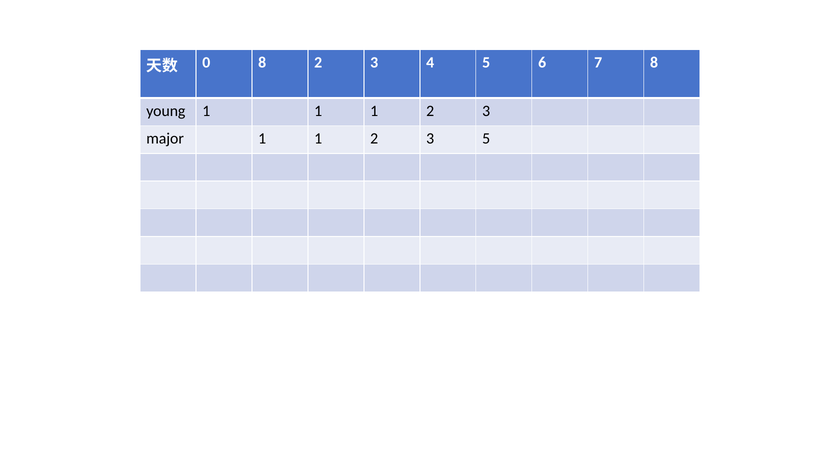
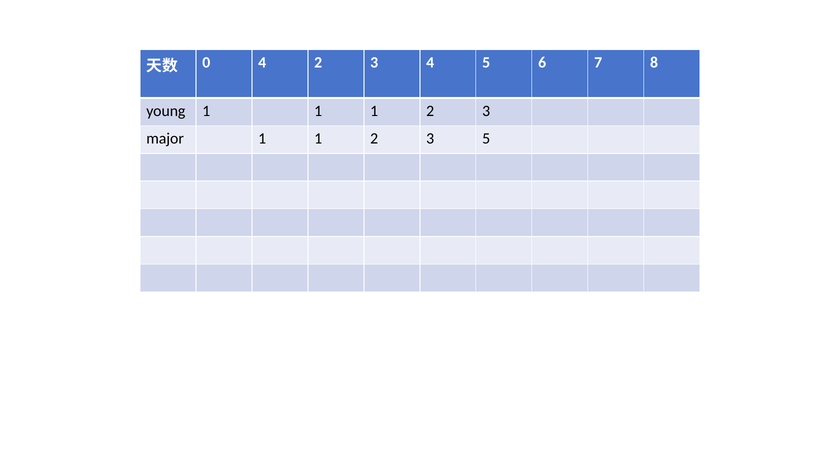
0 8: 8 -> 4
